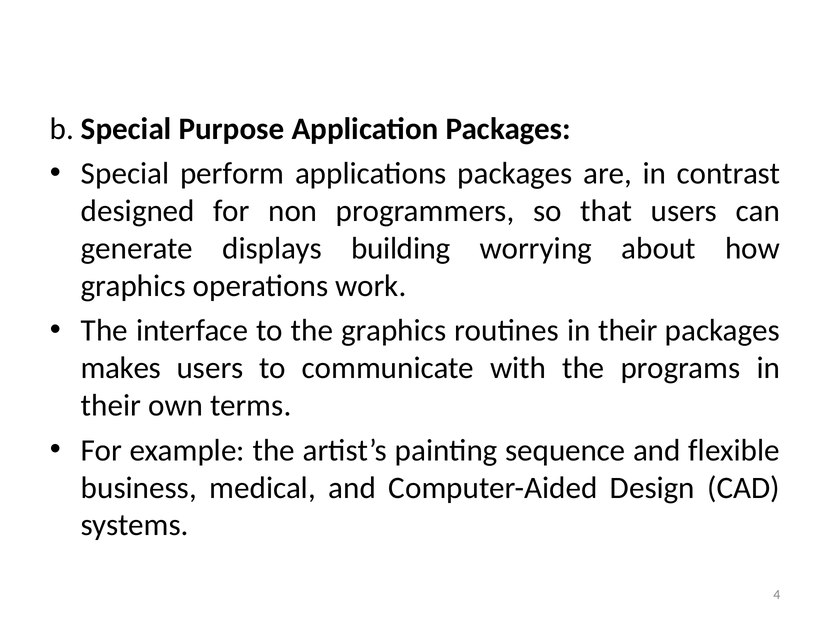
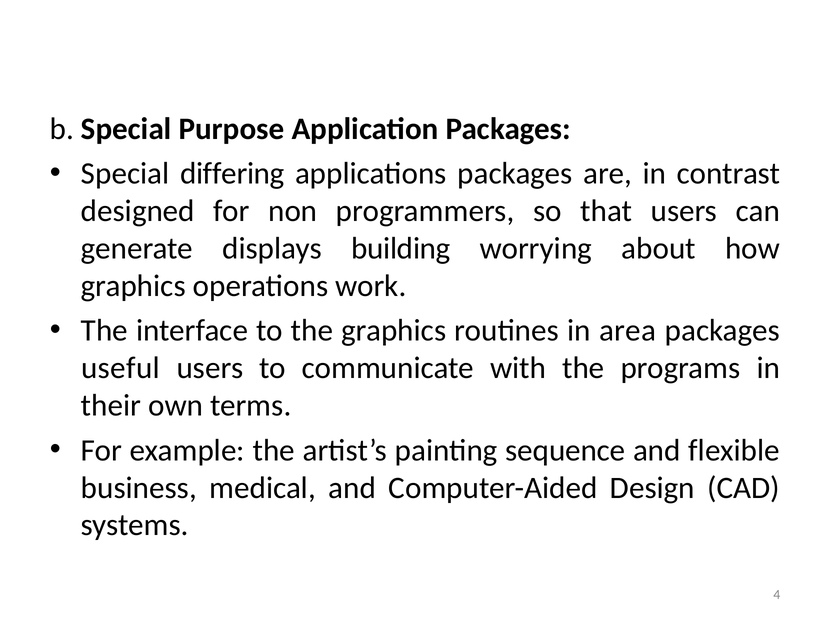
perform: perform -> differing
routines in their: their -> area
makes: makes -> useful
